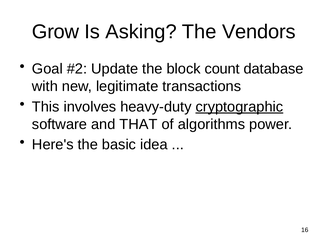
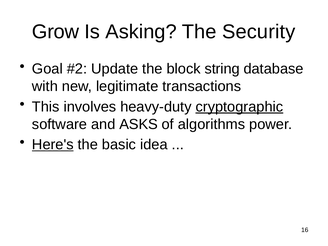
Vendors: Vendors -> Security
count: count -> string
THAT: THAT -> ASKS
Here's underline: none -> present
